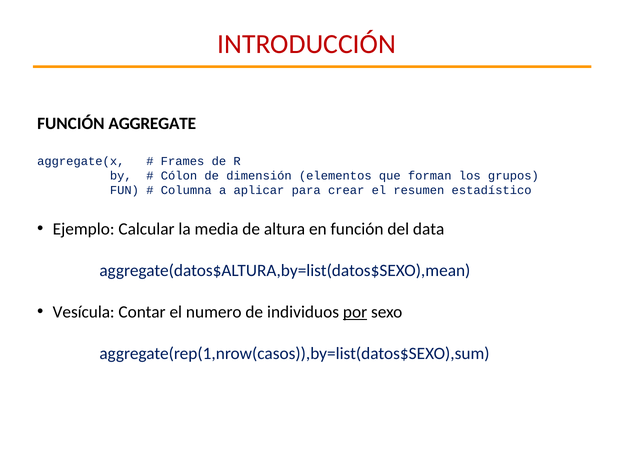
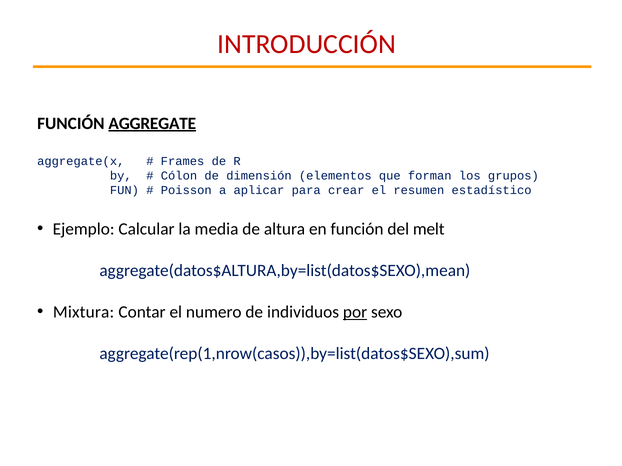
AGGREGATE underline: none -> present
Columna: Columna -> Poisson
data: data -> melt
Vesícula: Vesícula -> Mixtura
